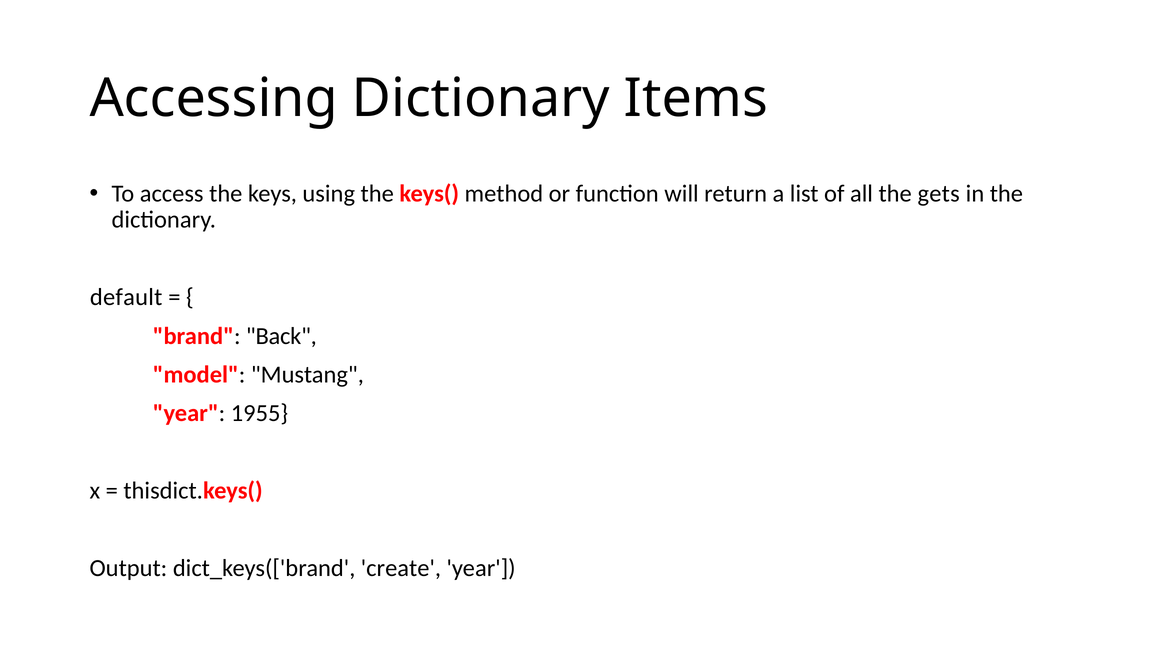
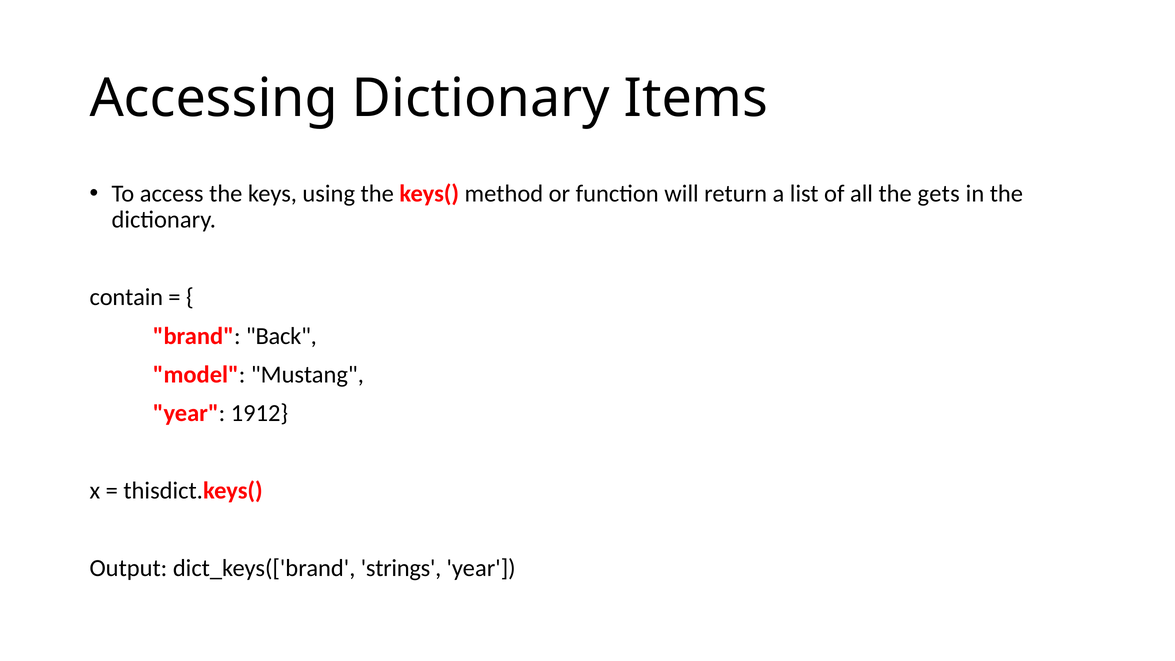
default: default -> contain
1955: 1955 -> 1912
create: create -> strings
